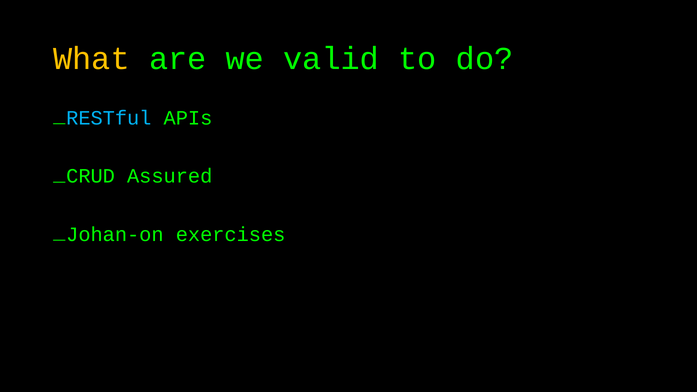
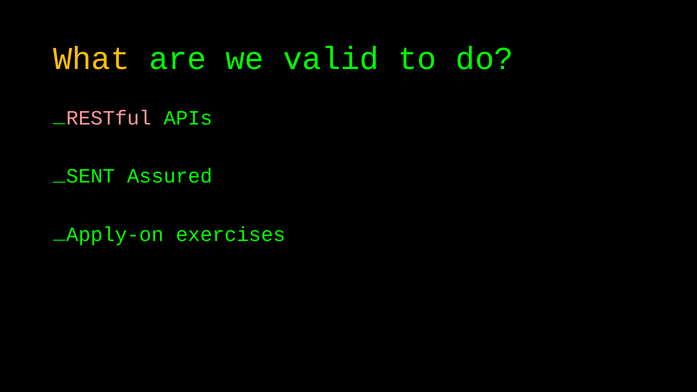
RESTful colour: light blue -> pink
CRUD: CRUD -> SENT
Johan-on: Johan-on -> Apply-on
